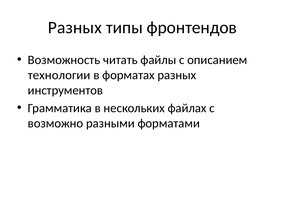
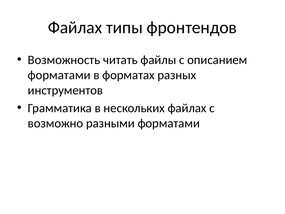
Разных at (75, 28): Разных -> Файлах
технологии at (59, 75): технологии -> форматами
